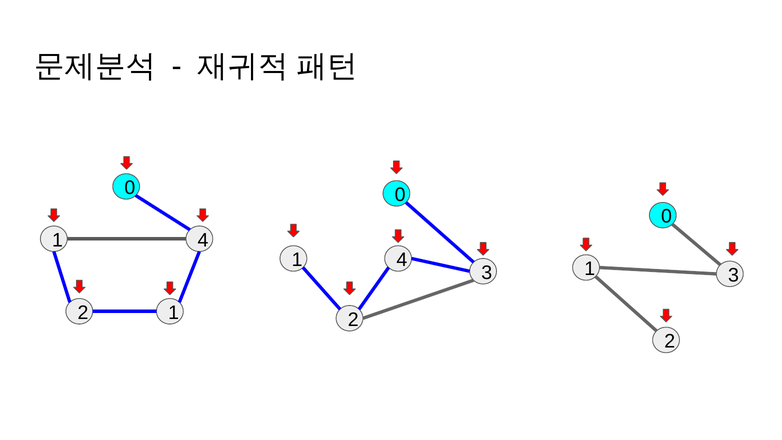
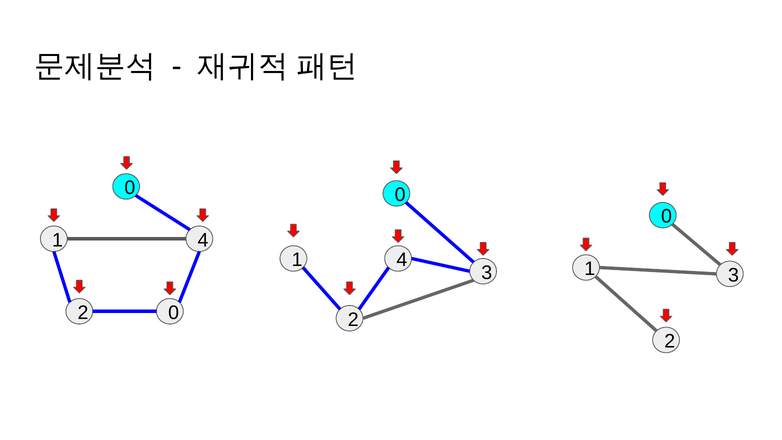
2 1: 1 -> 0
